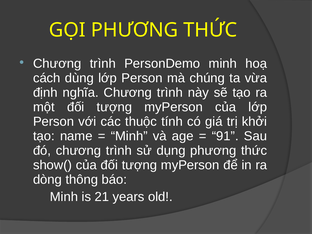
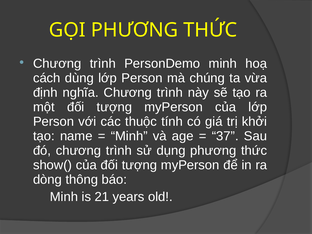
91: 91 -> 37
